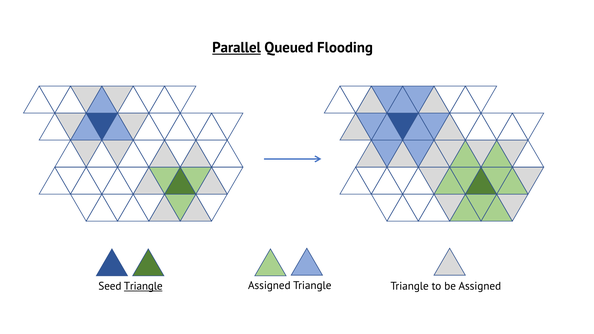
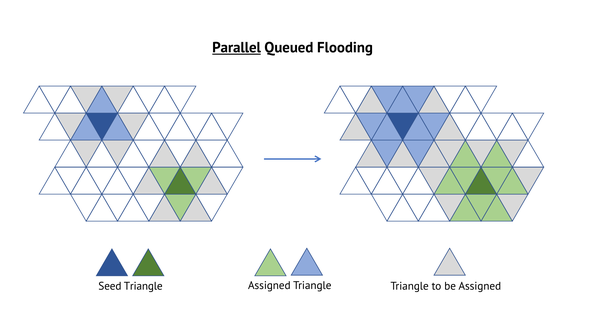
Triangle at (143, 286) underline: present -> none
